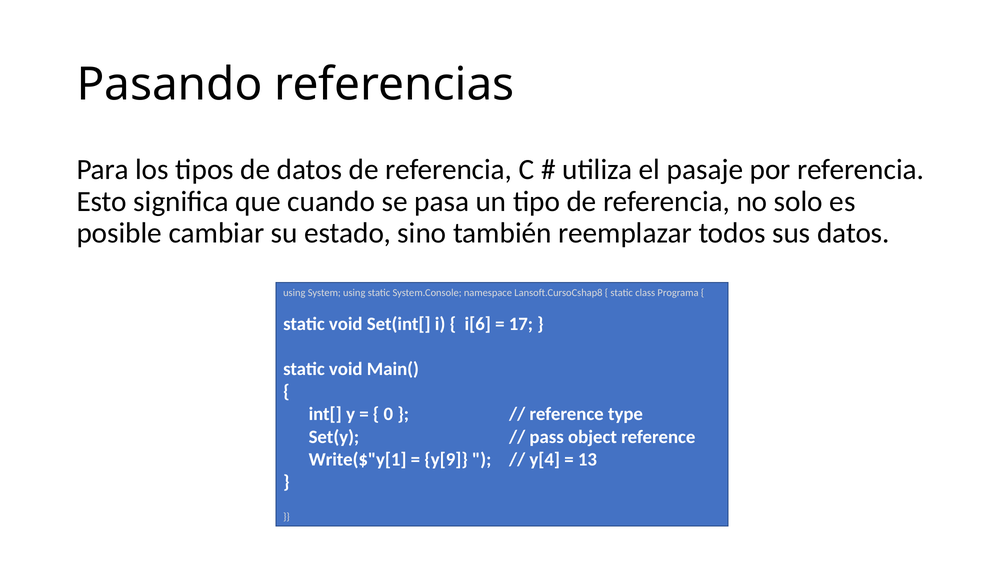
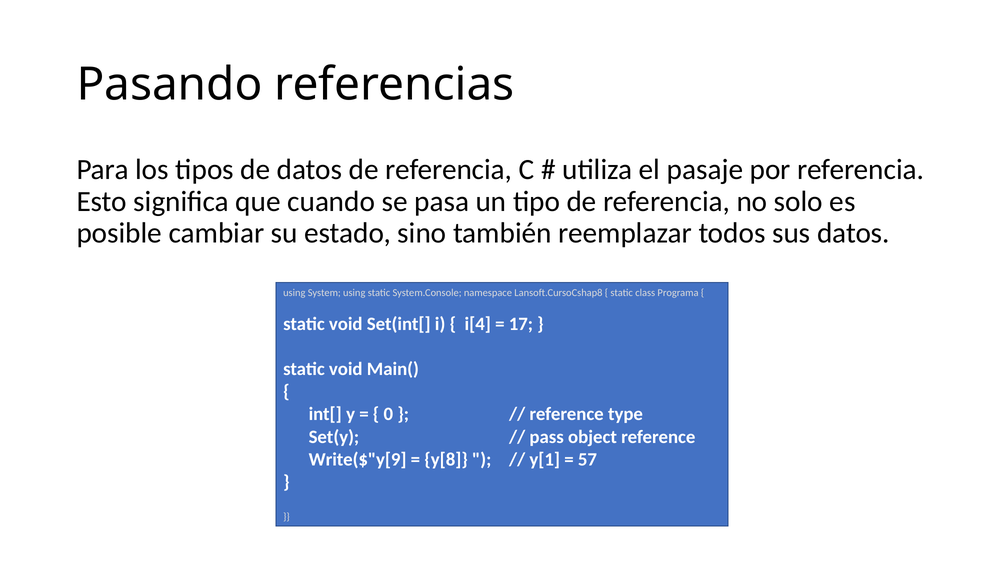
i[6: i[6 -> i[4
Write($"y[1: Write($"y[1 -> Write($"y[9
y[9: y[9 -> y[8
y[4: y[4 -> y[1
13: 13 -> 57
